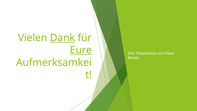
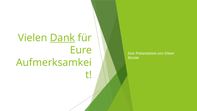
Eure underline: present -> none
